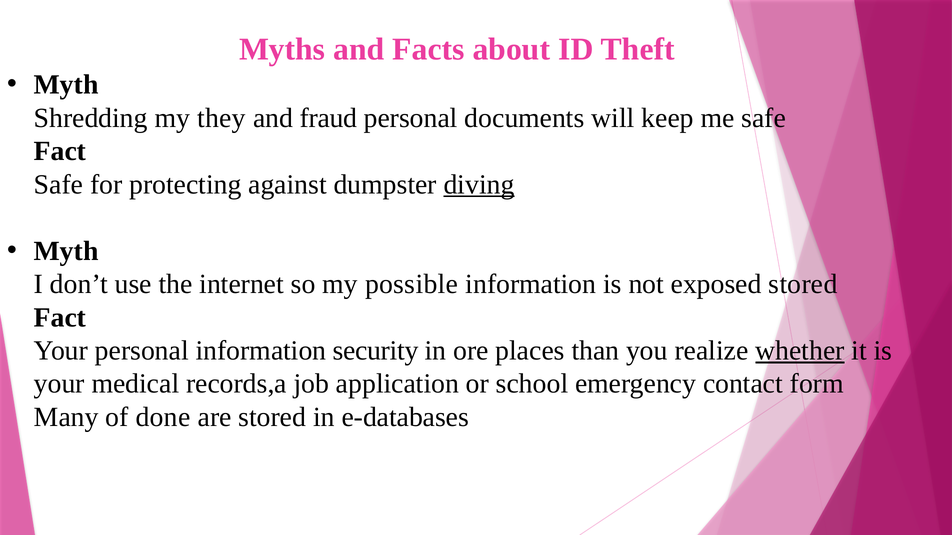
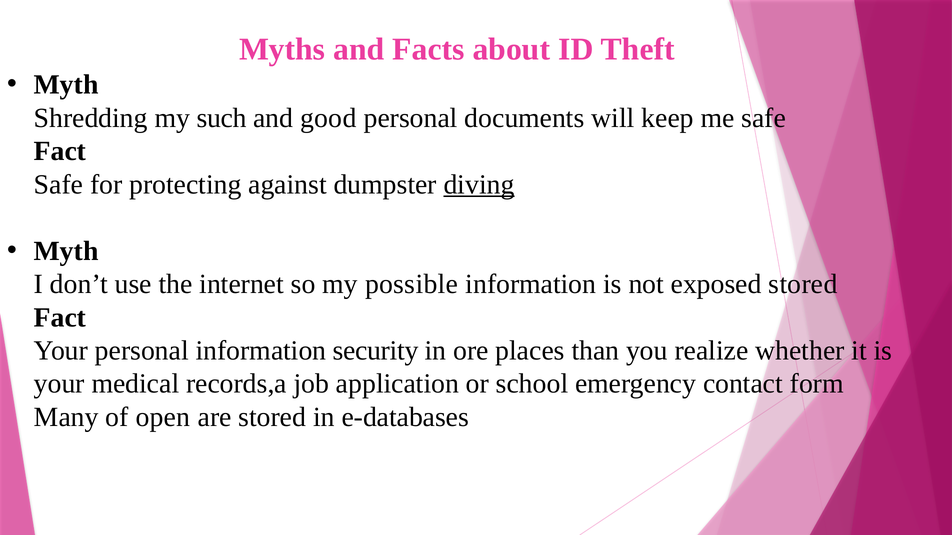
they: they -> such
fraud: fraud -> good
whether underline: present -> none
done: done -> open
